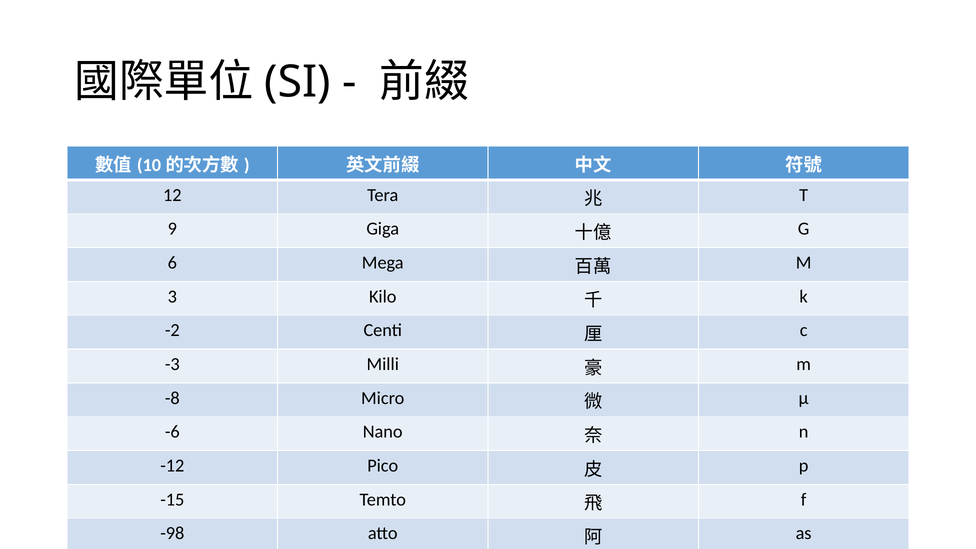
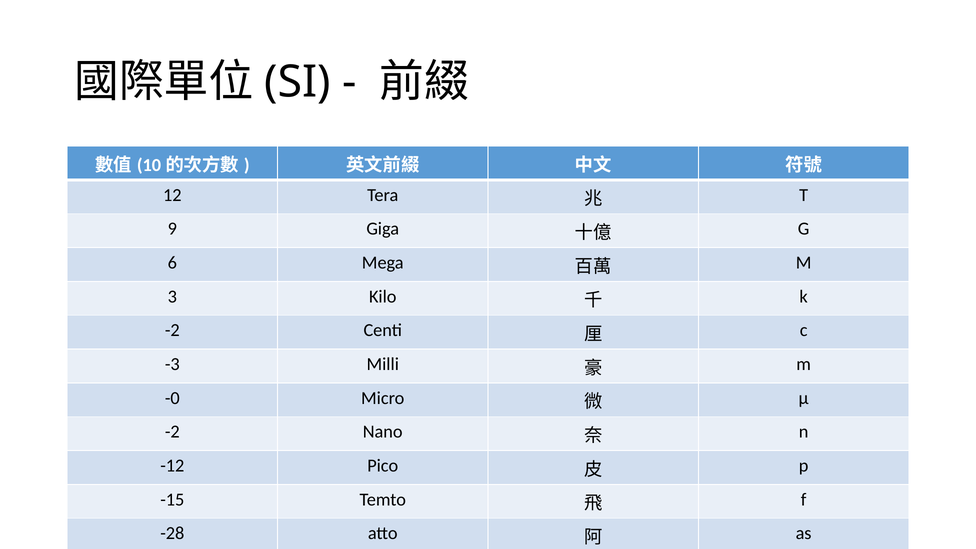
-8: -8 -> -0
-6 at (172, 432): -6 -> -2
-98: -98 -> -28
